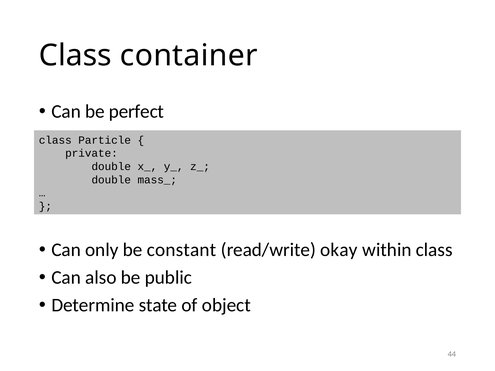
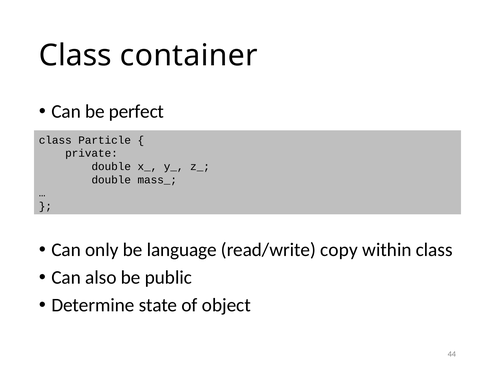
constant: constant -> language
okay: okay -> copy
